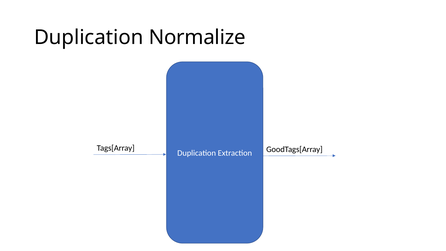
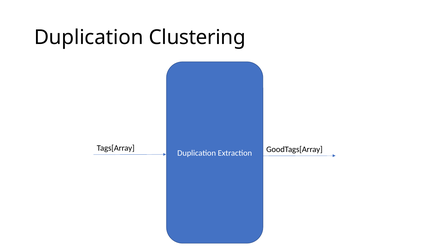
Normalize: Normalize -> Clustering
